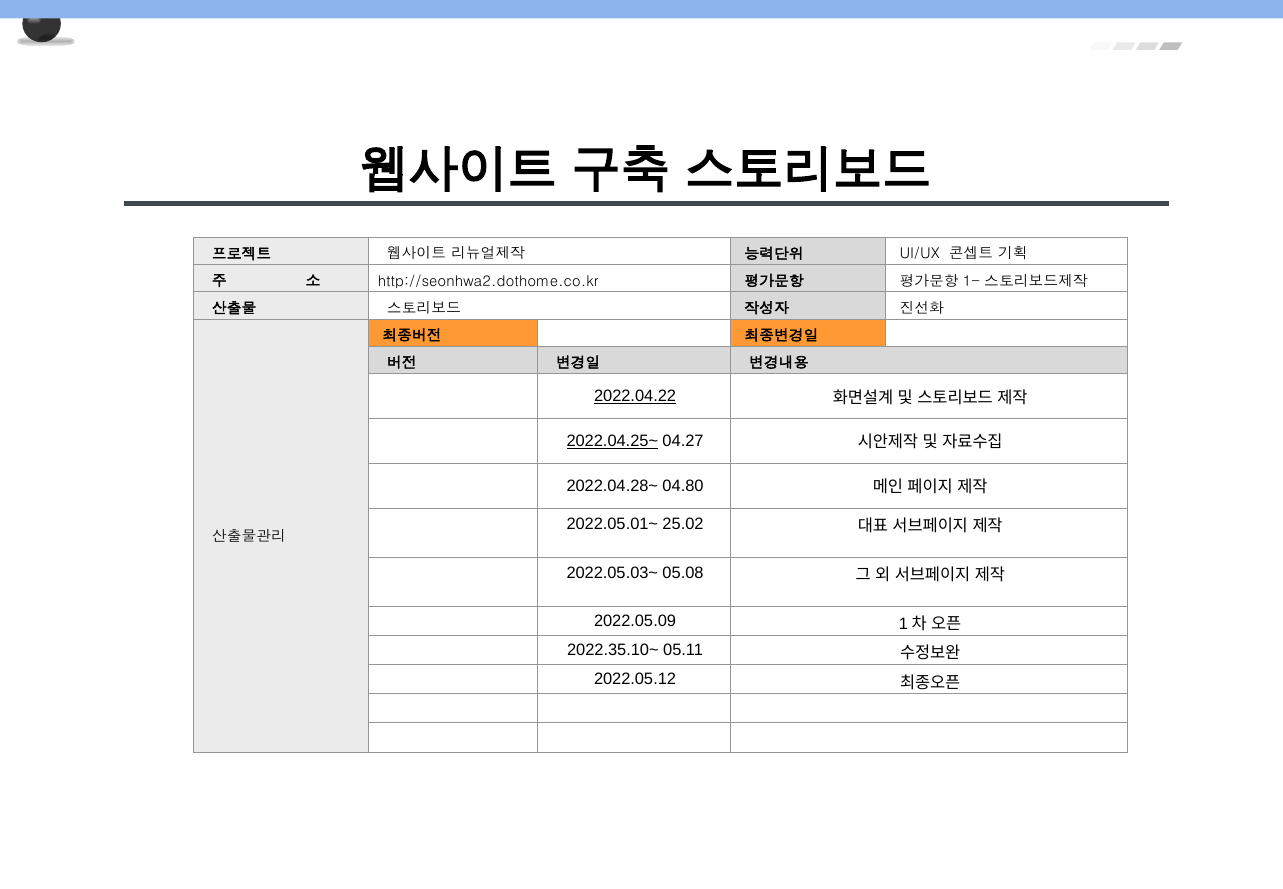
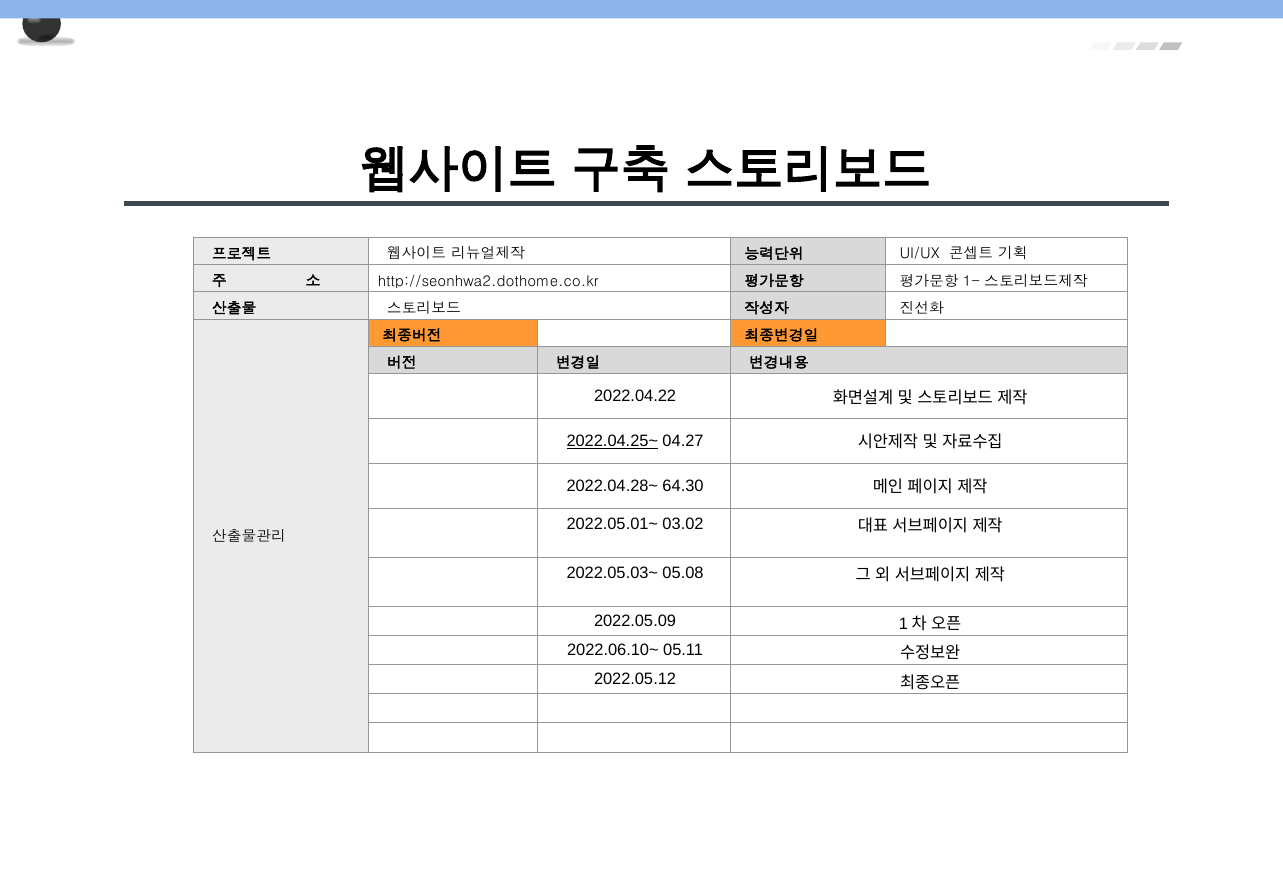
2022.04.22 underline: present -> none
04.80: 04.80 -> 64.30
25.02: 25.02 -> 03.02
2022.35.10~: 2022.35.10~ -> 2022.06.10~
